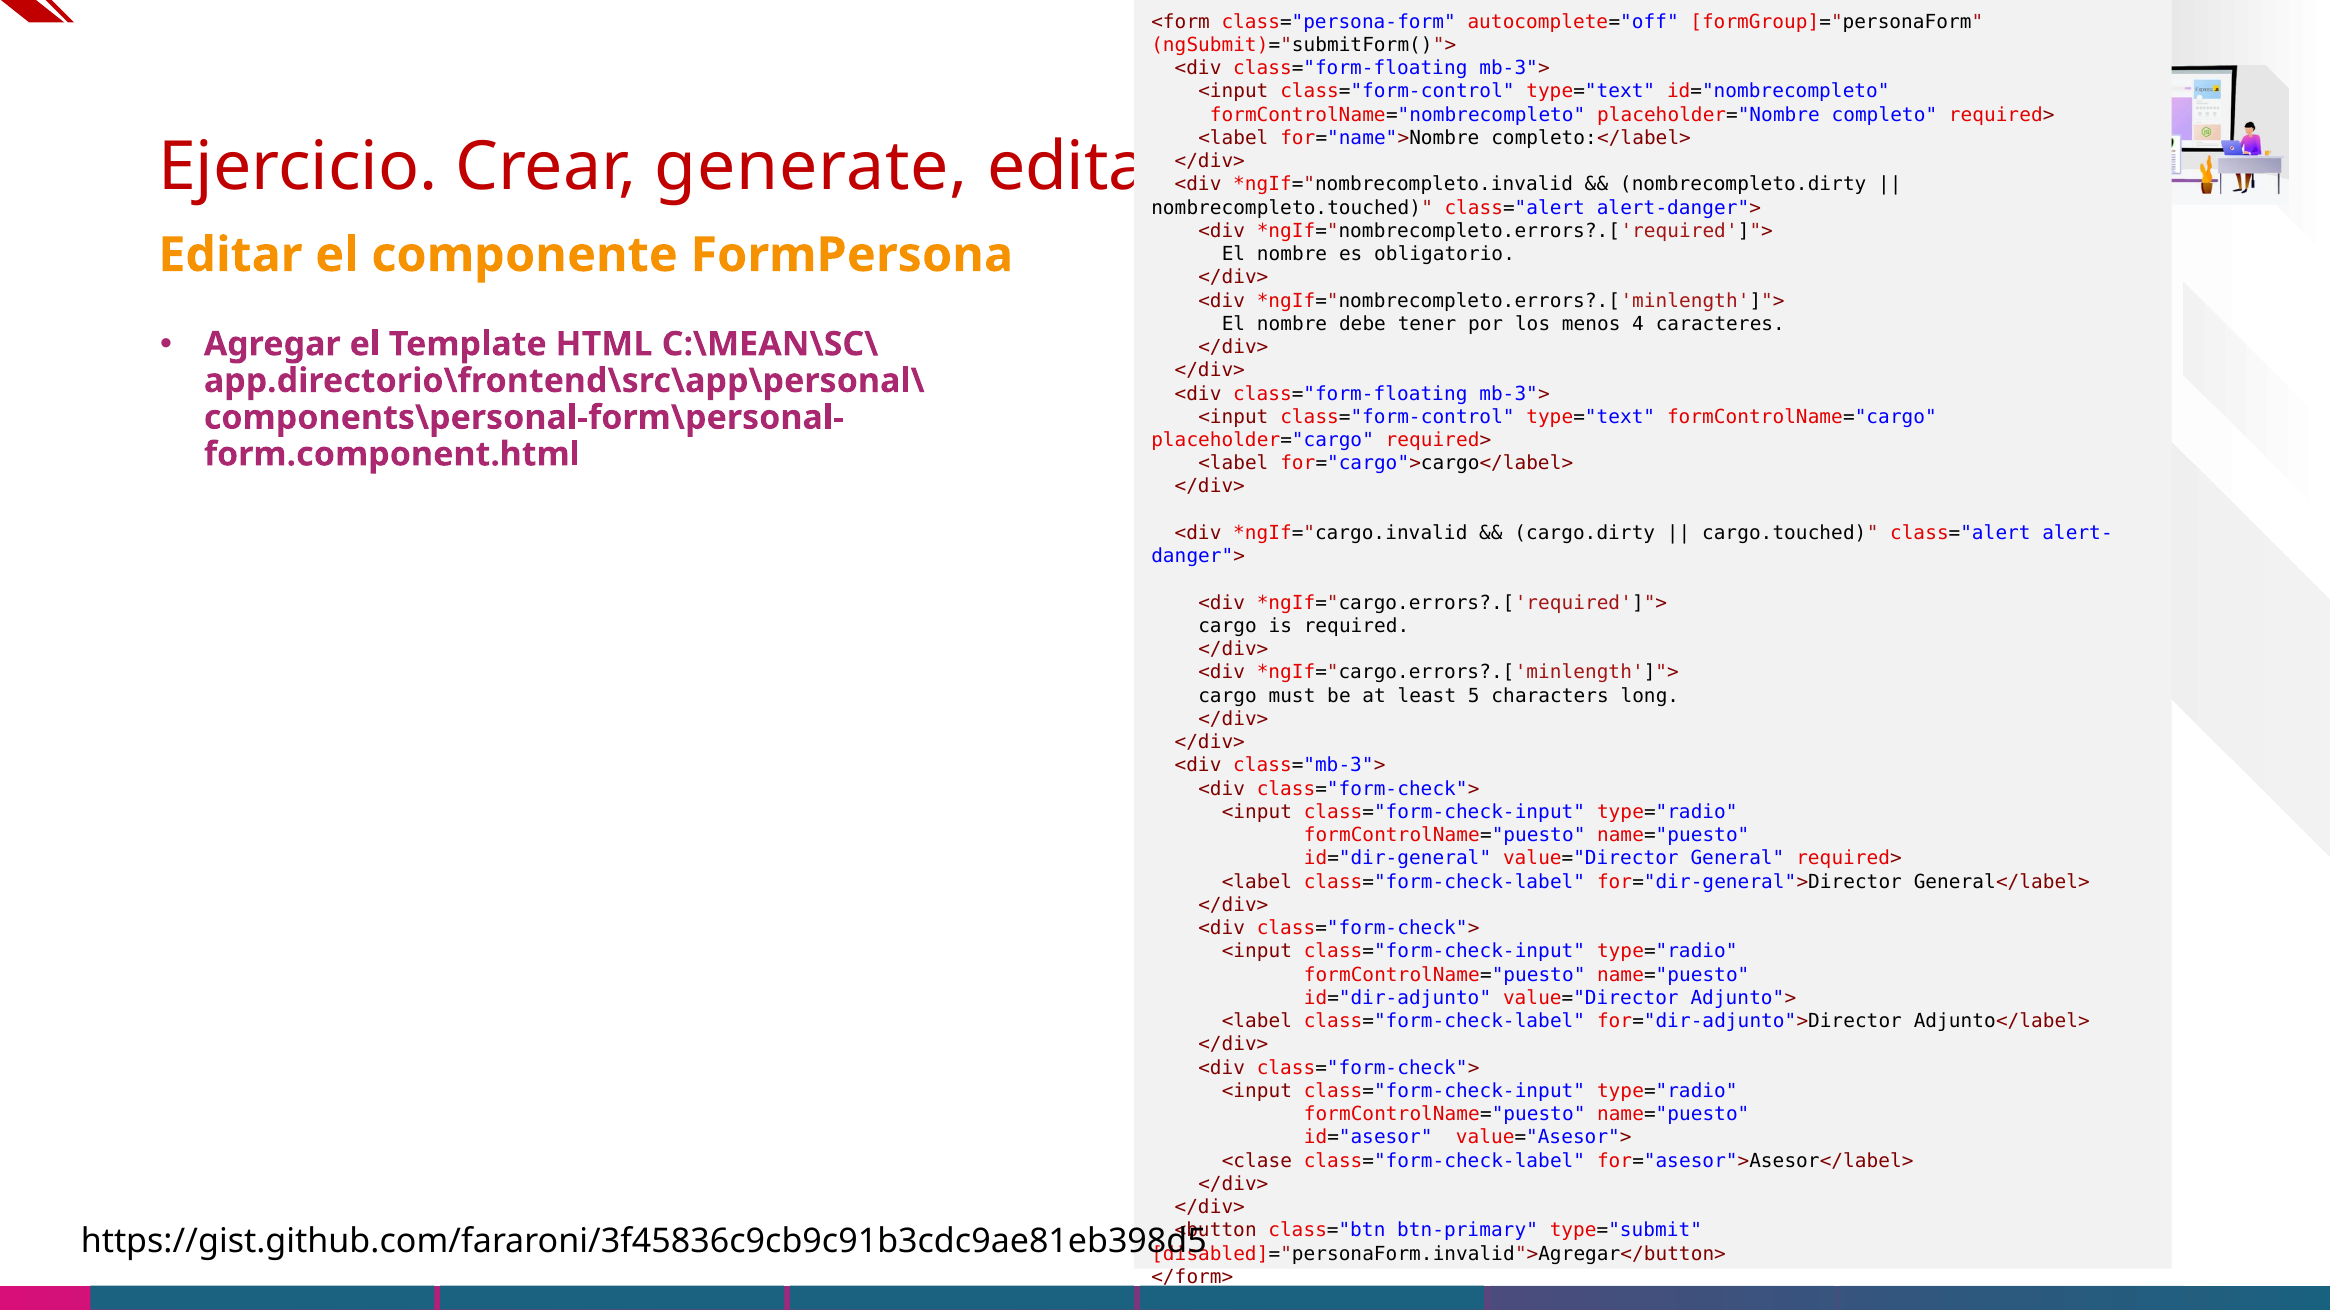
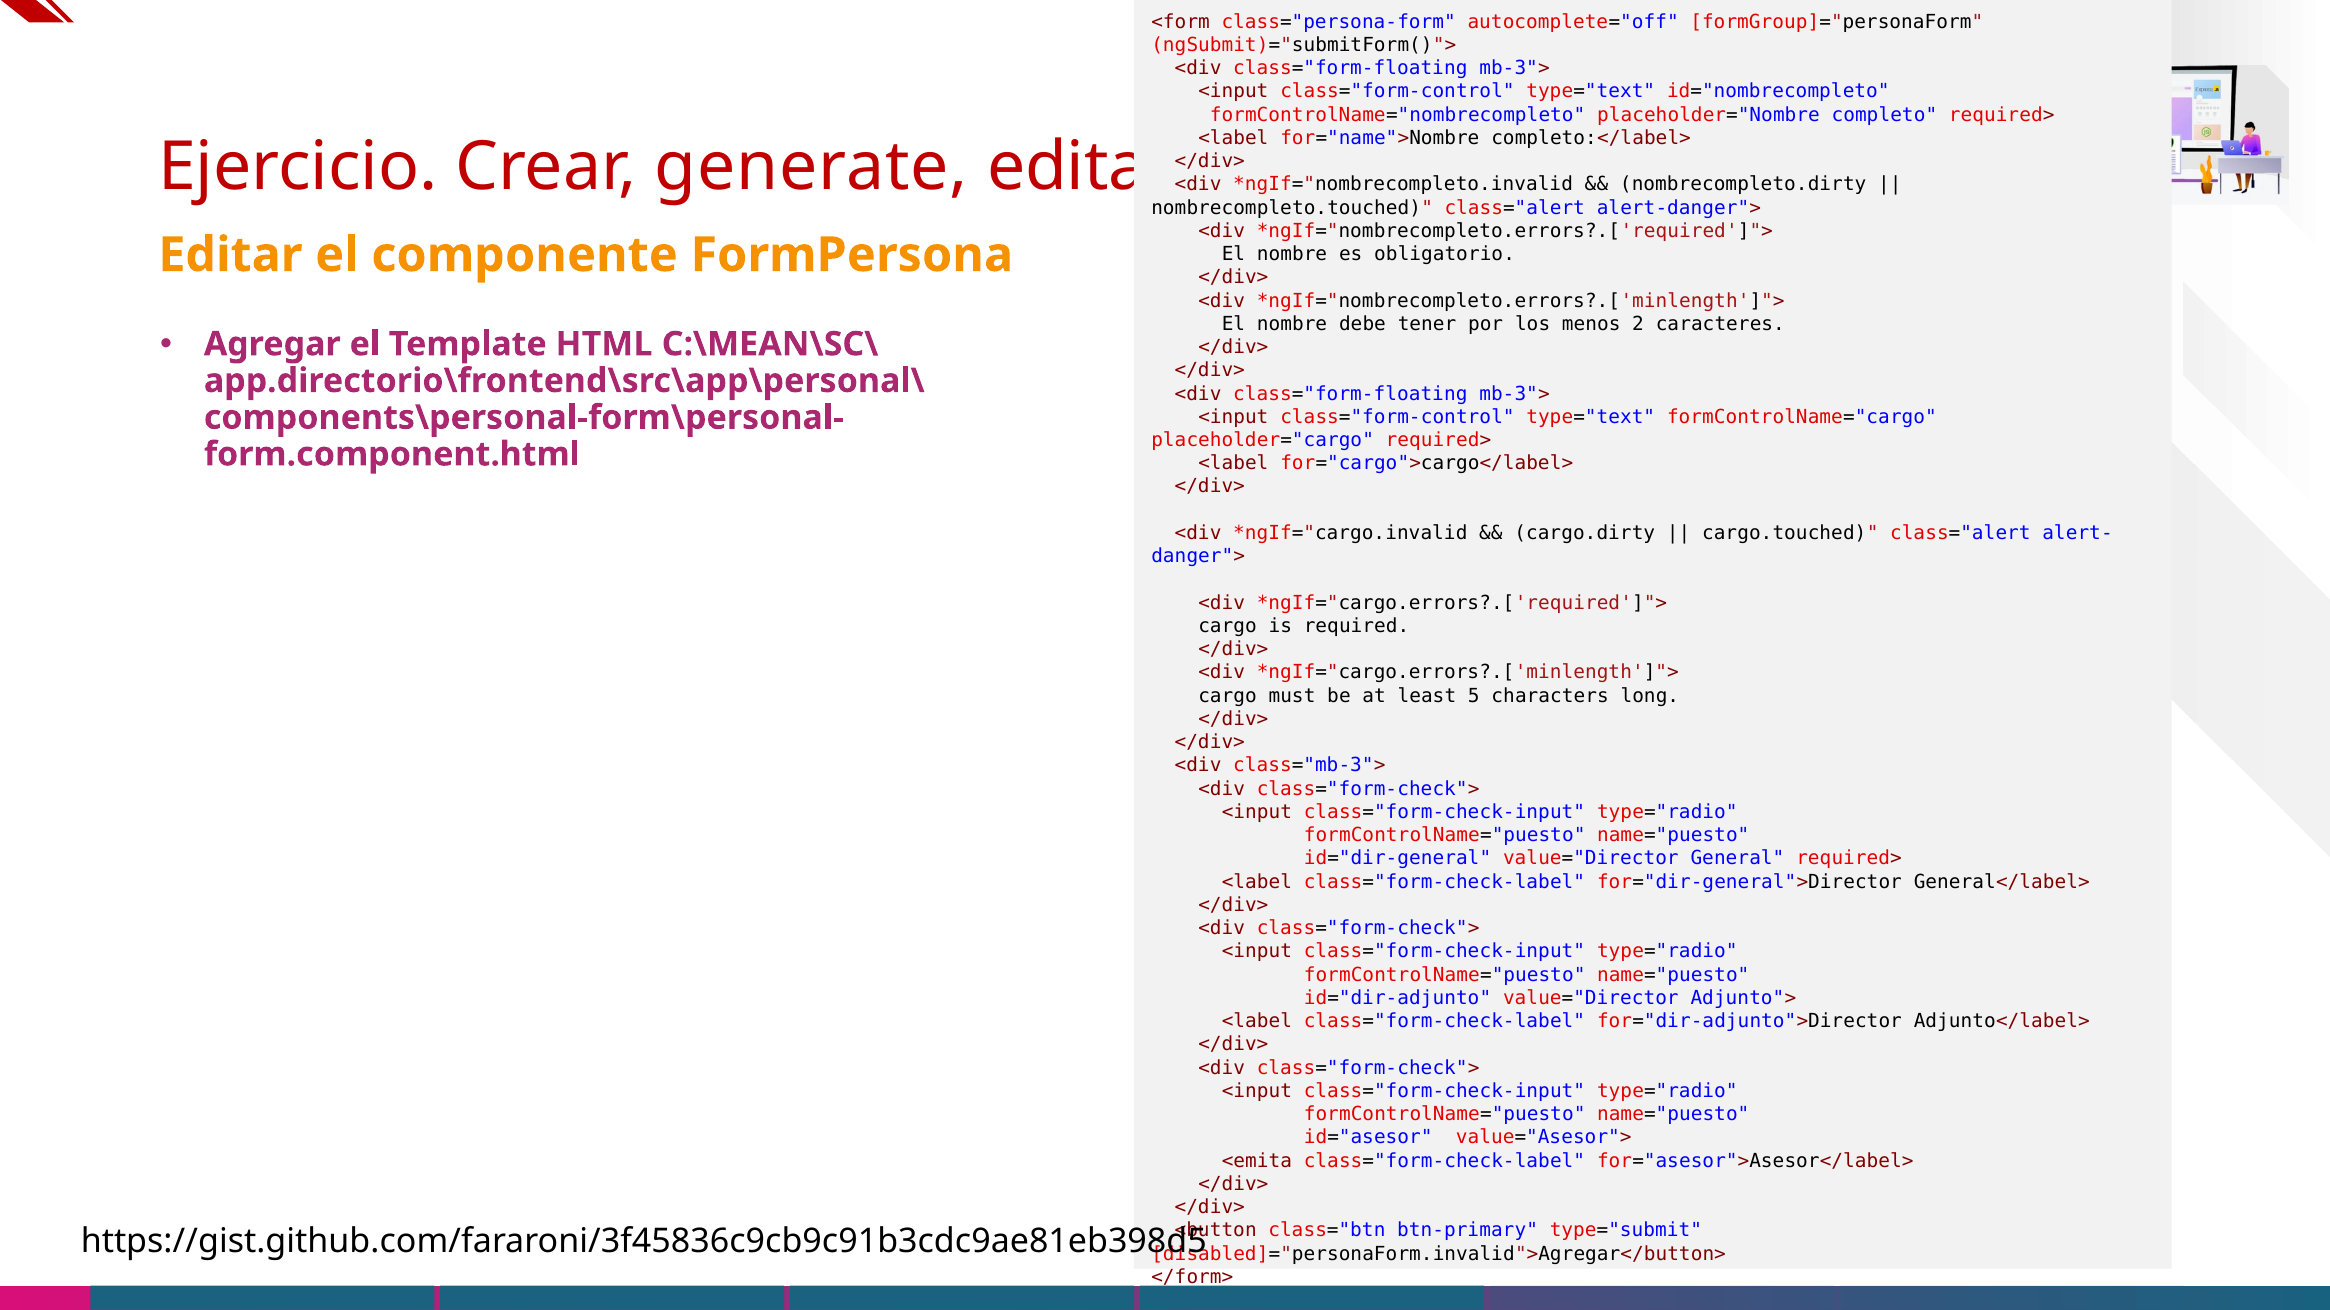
4: 4 -> 2
<clase: <clase -> <emita
